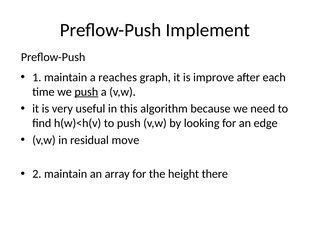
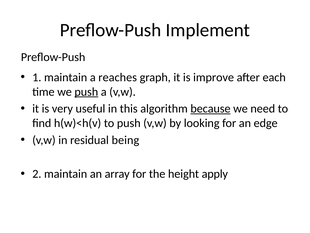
because underline: none -> present
move: move -> being
there: there -> apply
